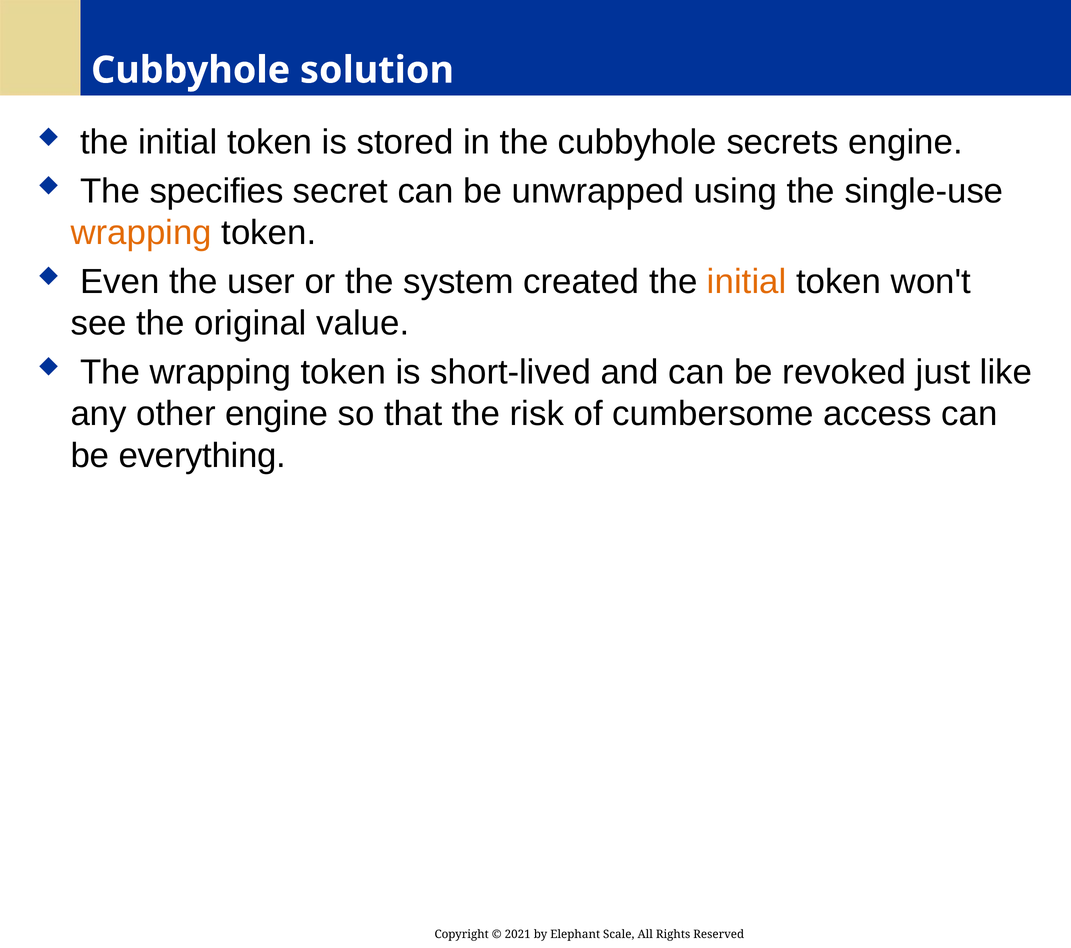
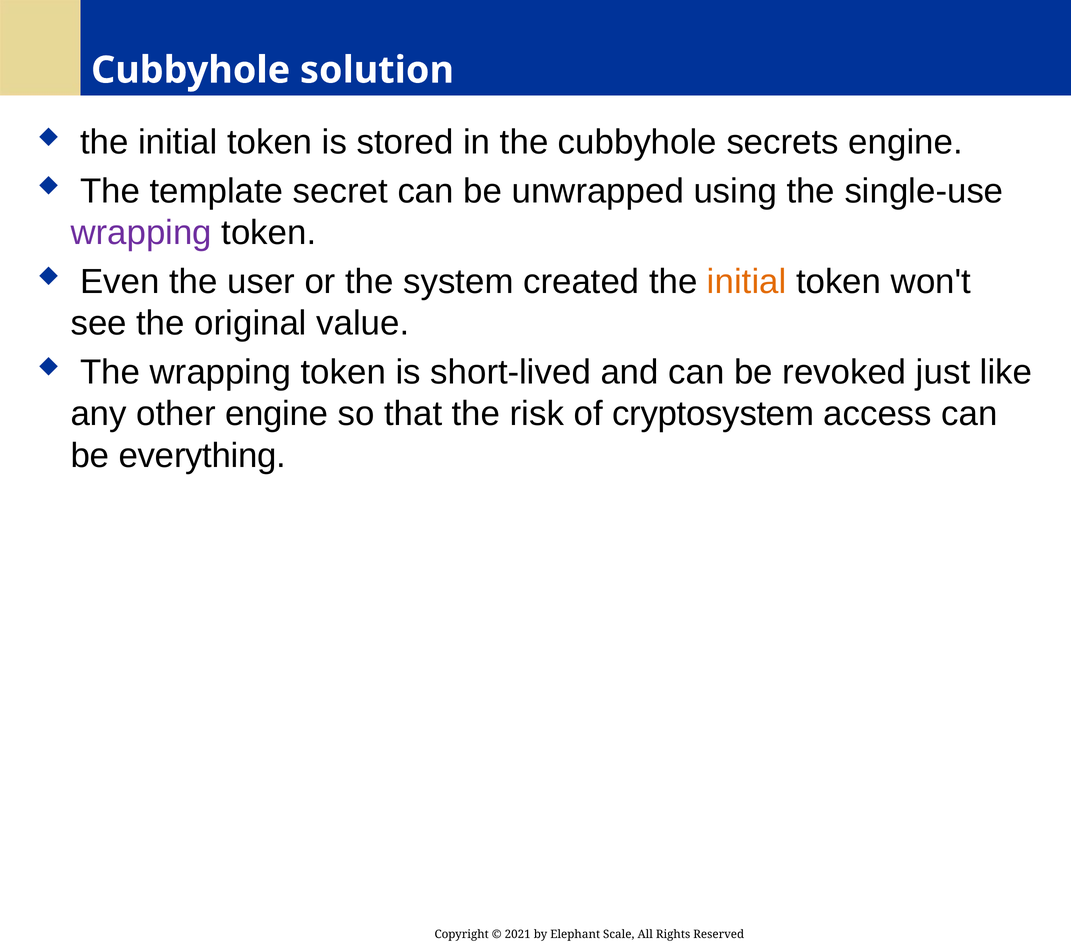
specifies: specifies -> template
wrapping at (141, 233) colour: orange -> purple
cumbersome: cumbersome -> cryptosystem
